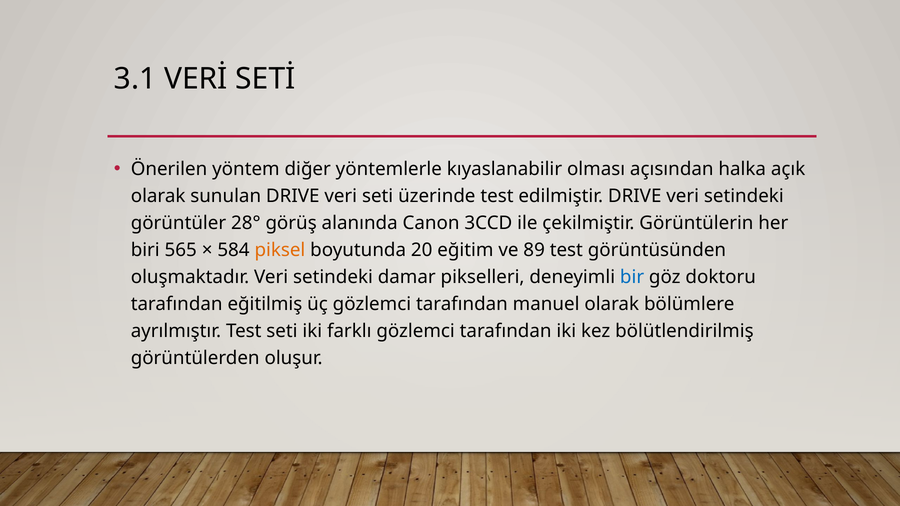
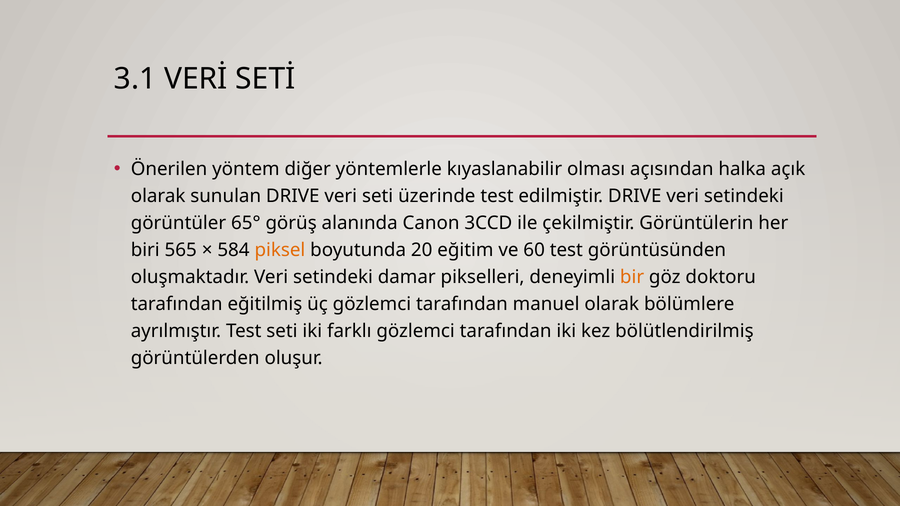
28°: 28° -> 65°
89: 89 -> 60
bir colour: blue -> orange
